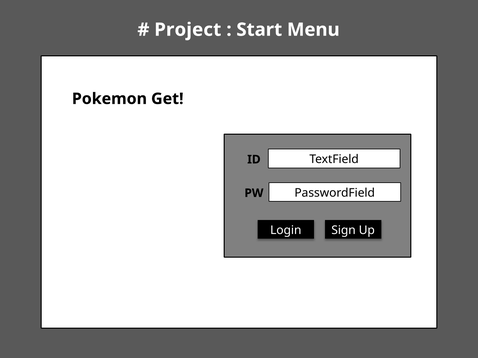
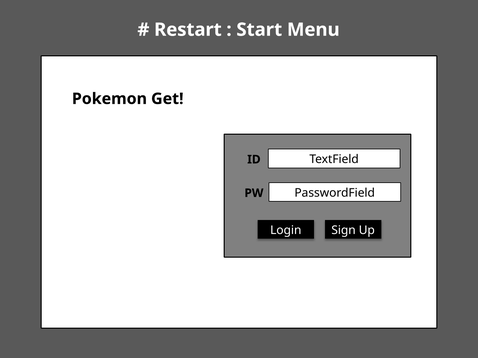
Project: Project -> Restart
